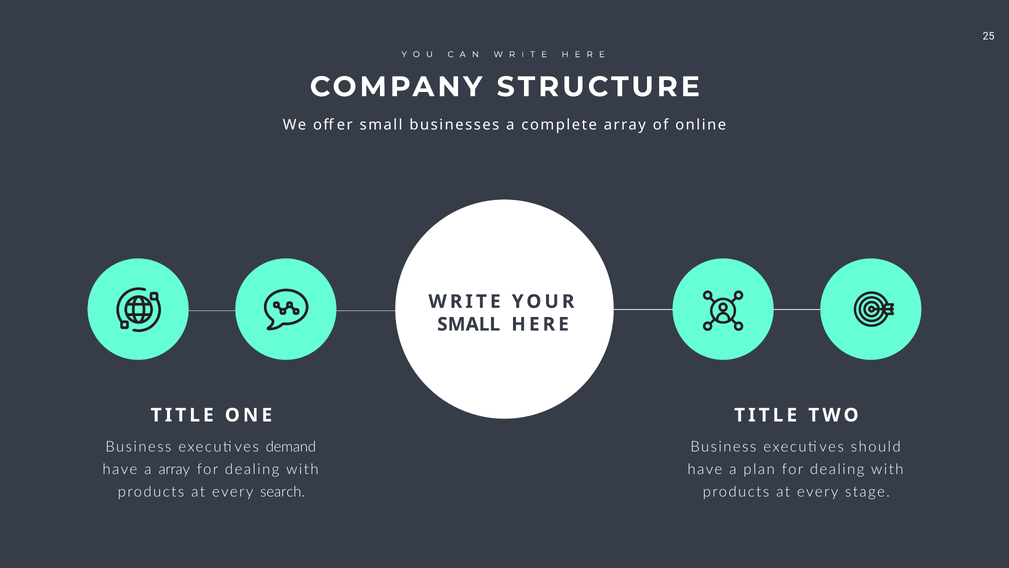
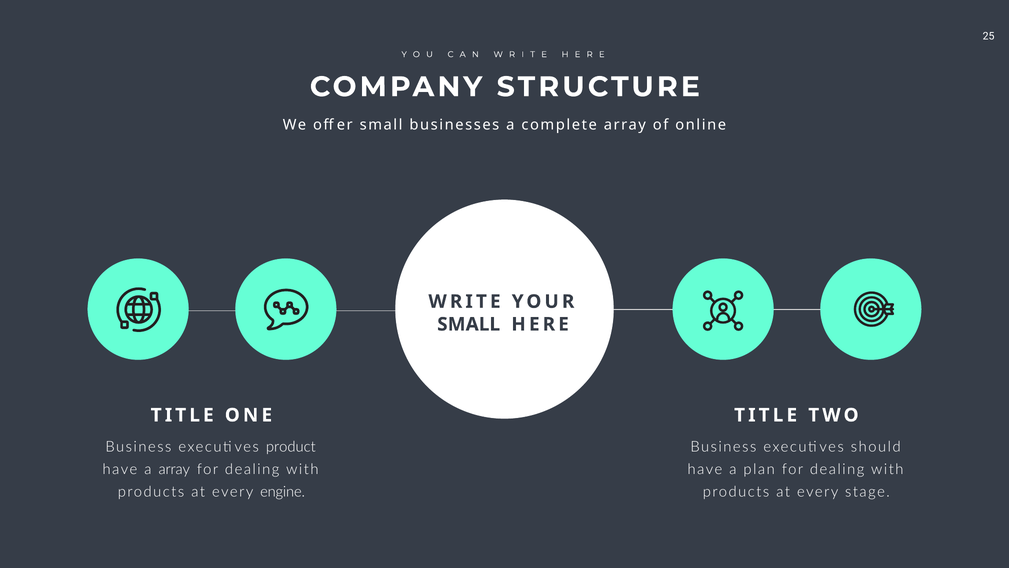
demand: demand -> product
search: search -> engine
